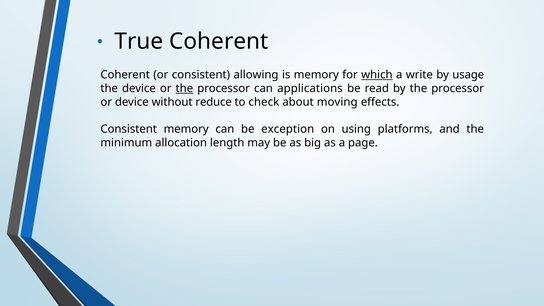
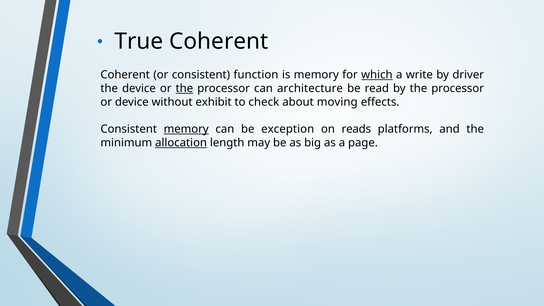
allowing: allowing -> function
usage: usage -> driver
applications: applications -> architecture
reduce: reduce -> exhibit
memory at (186, 129) underline: none -> present
using: using -> reads
allocation underline: none -> present
